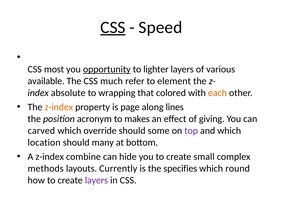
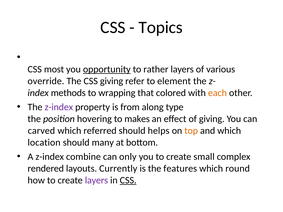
CSS at (113, 27) underline: present -> none
Speed: Speed -> Topics
lighter: lighter -> rather
available: available -> override
CSS much: much -> giving
absolute: absolute -> methods
z-index at (59, 107) colour: orange -> purple
page: page -> from
lines: lines -> type
acronym: acronym -> hovering
override: override -> referred
some: some -> helps
top colour: purple -> orange
hide: hide -> only
methods: methods -> rendered
specifies: specifies -> features
CSS at (128, 180) underline: none -> present
